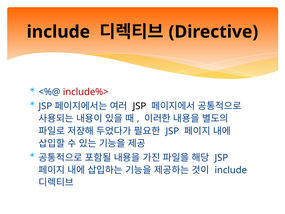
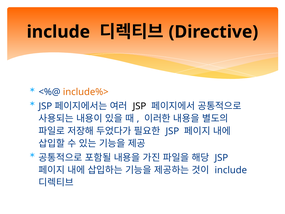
include%> colour: red -> orange
